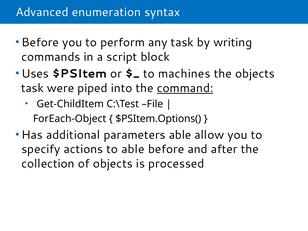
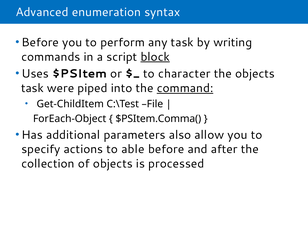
block underline: none -> present
machines: machines -> character
$PSItem.Options(: $PSItem.Options( -> $PSItem.Comma(
parameters able: able -> also
